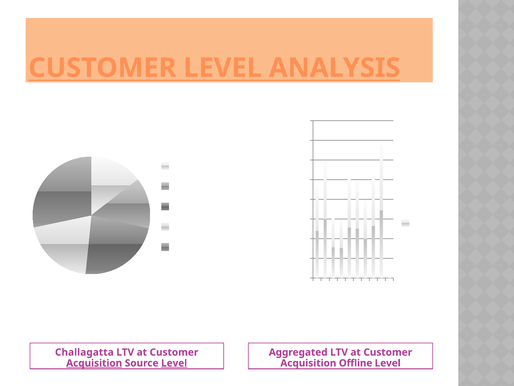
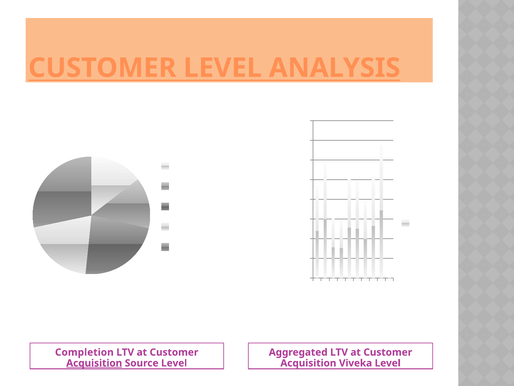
Challagatta: Challagatta -> Completion
Level at (174, 363) underline: present -> none
Acquisition Offline: Offline -> Viveka
